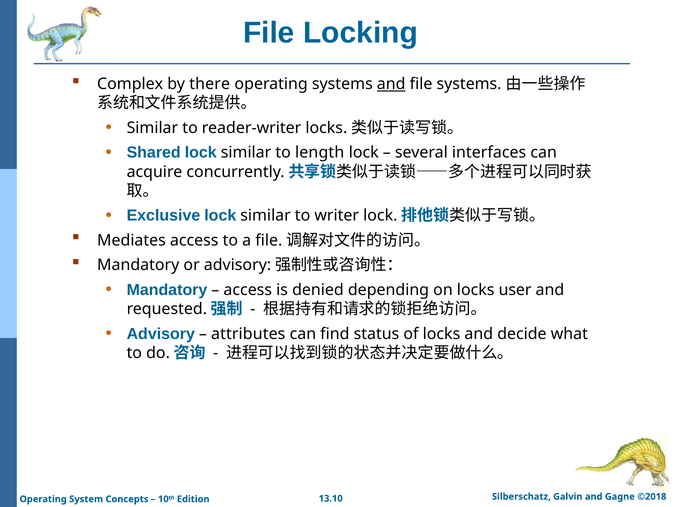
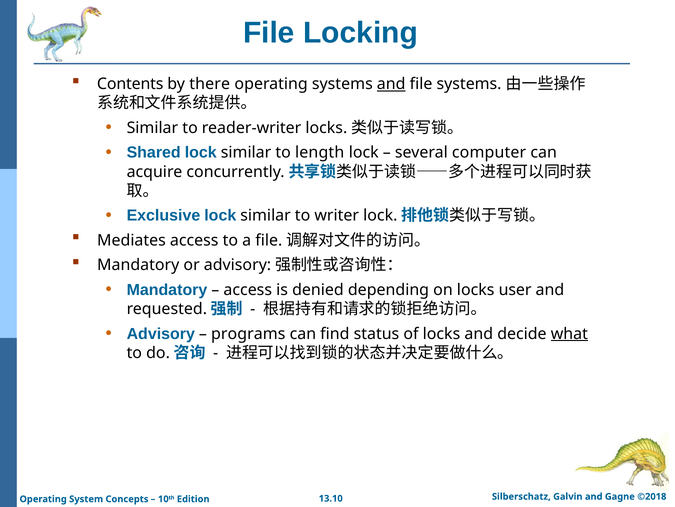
Complex: Complex -> Contents
interfaces: interfaces -> computer
attributes: attributes -> programs
what underline: none -> present
